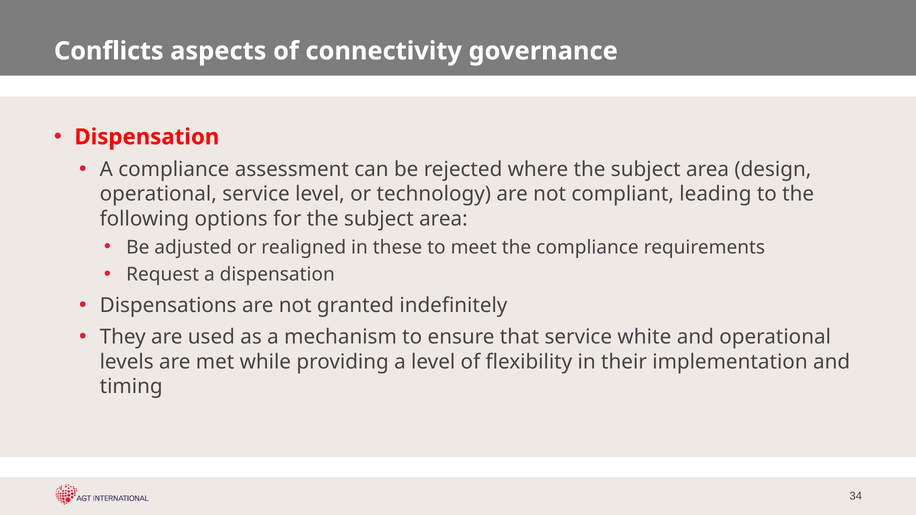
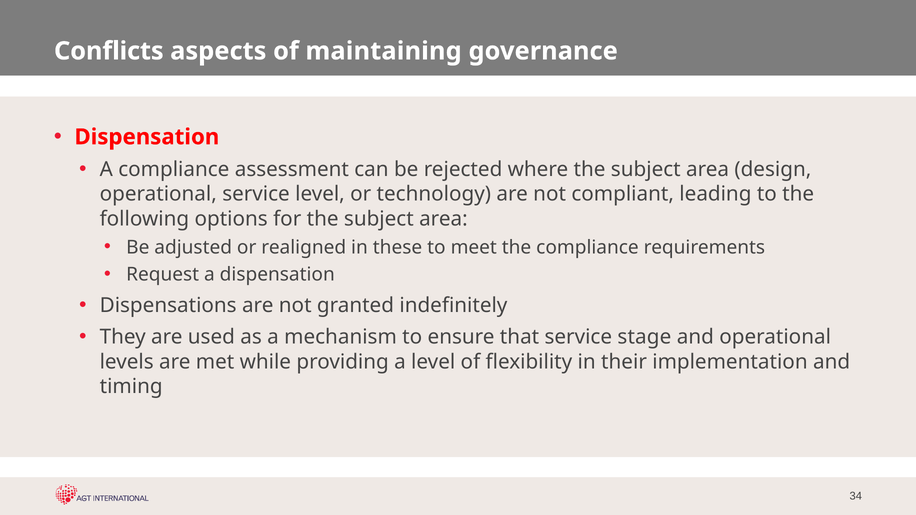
connectivity: connectivity -> maintaining
white: white -> stage
